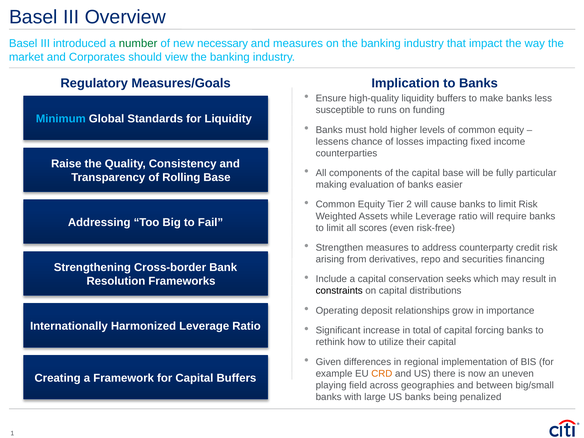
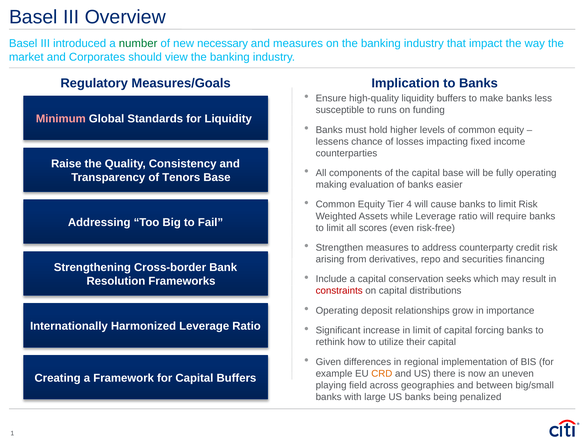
Minimum colour: light blue -> pink
fully particular: particular -> operating
Rolling: Rolling -> Tenors
2: 2 -> 4
constraints colour: black -> red
in total: total -> limit
